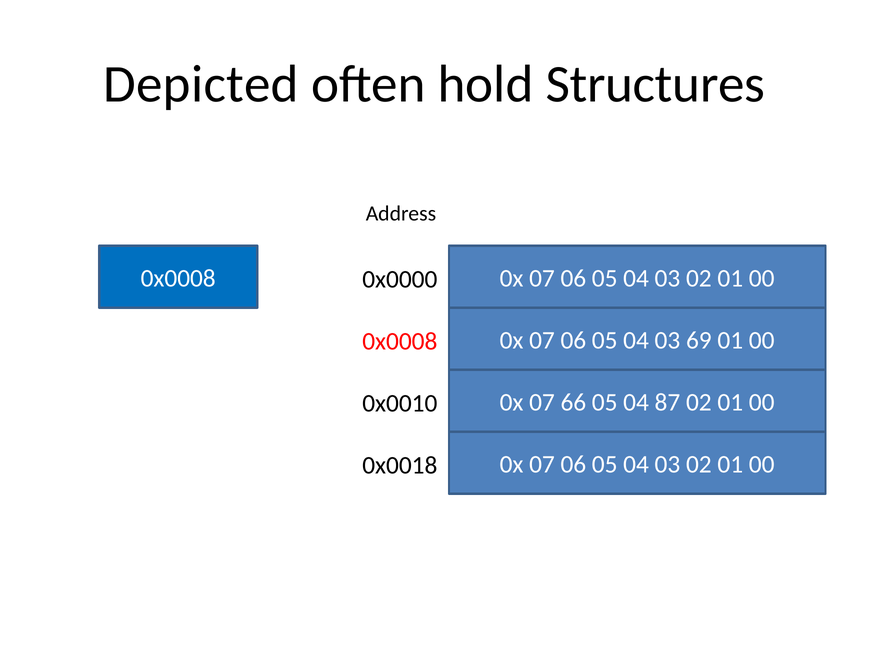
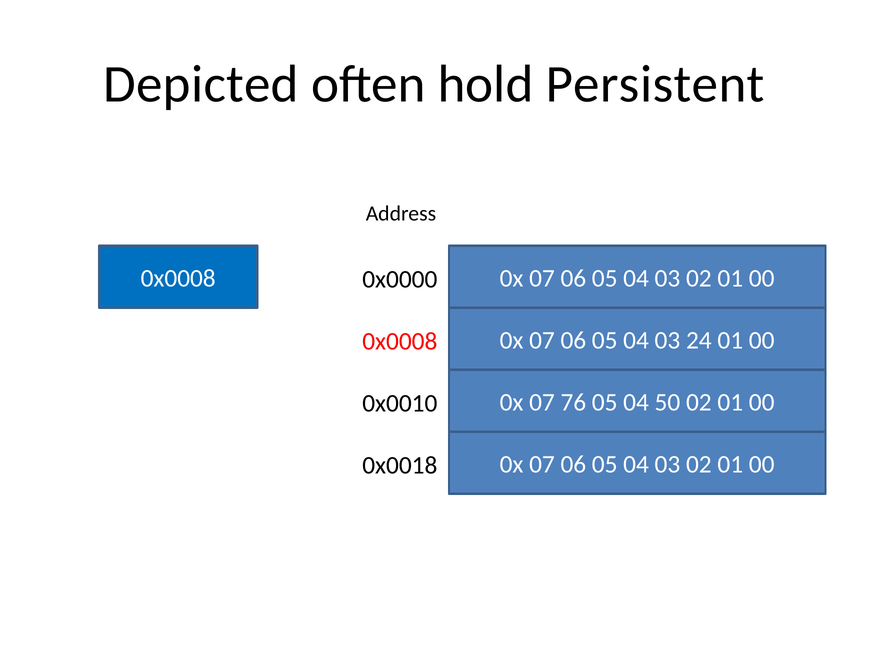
Structures: Structures -> Persistent
69: 69 -> 24
66: 66 -> 76
87: 87 -> 50
